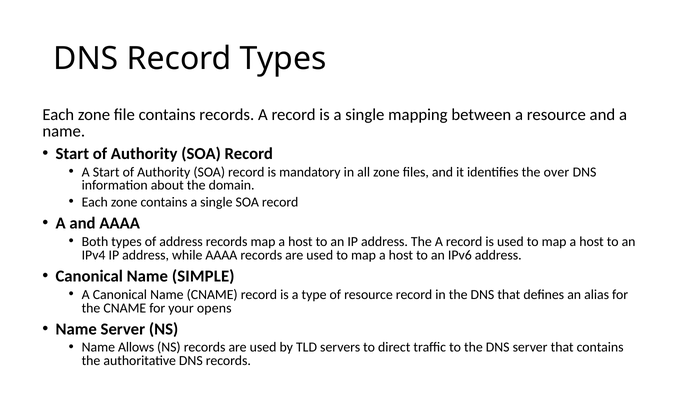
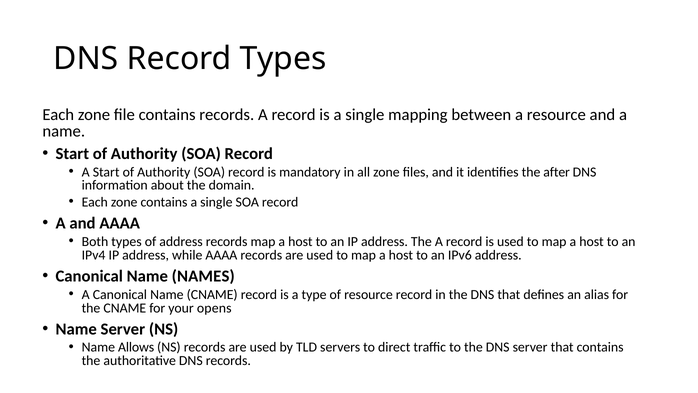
over: over -> after
SIMPLE: SIMPLE -> NAMES
